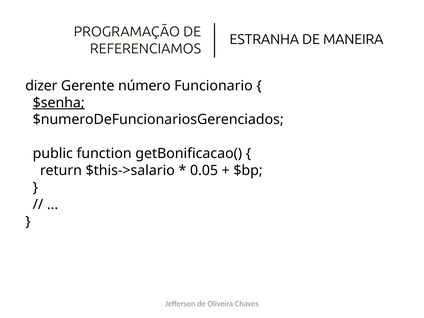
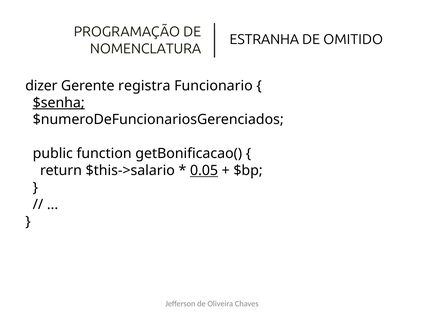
MANEIRA: MANEIRA -> OMITIDO
REFERENCIAMOS: REFERENCIAMOS -> NOMENCLATURA
número: número -> registra
0.05 underline: none -> present
